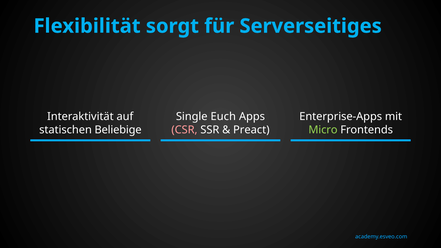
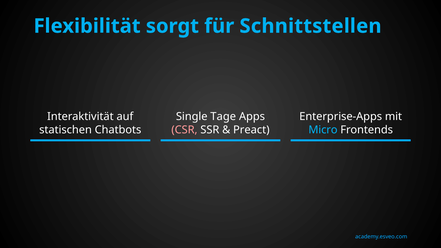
Serverseitiges: Serverseitiges -> Schnittstellen
Euch: Euch -> Tage
Beliebige: Beliebige -> Chatbots
Micro colour: light green -> light blue
